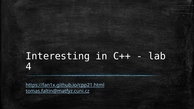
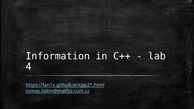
Interesting: Interesting -> Information
